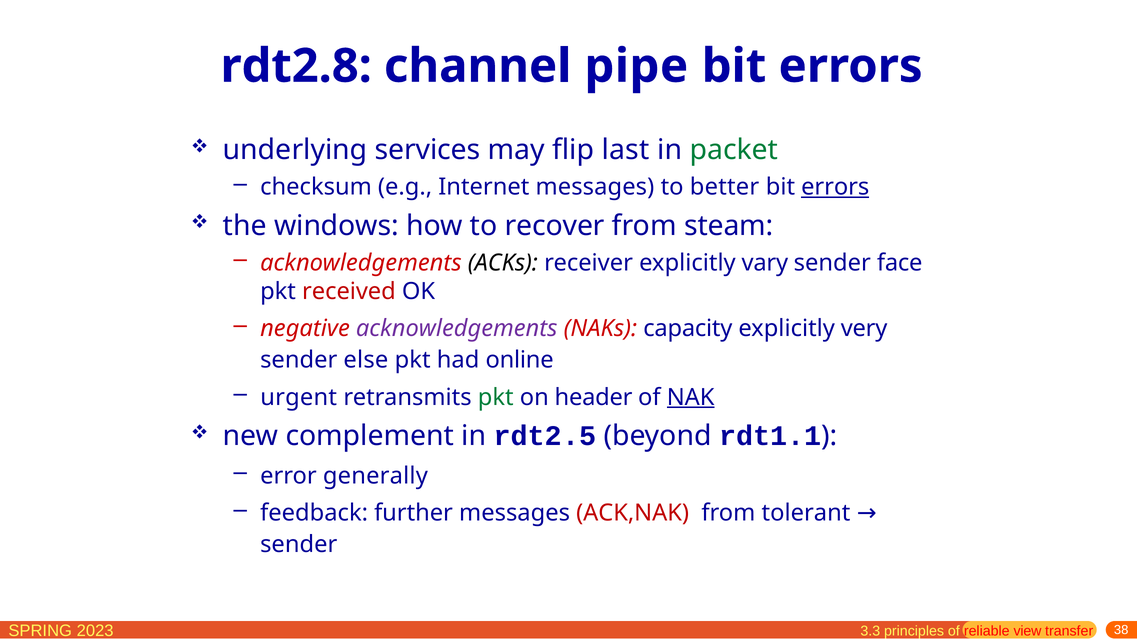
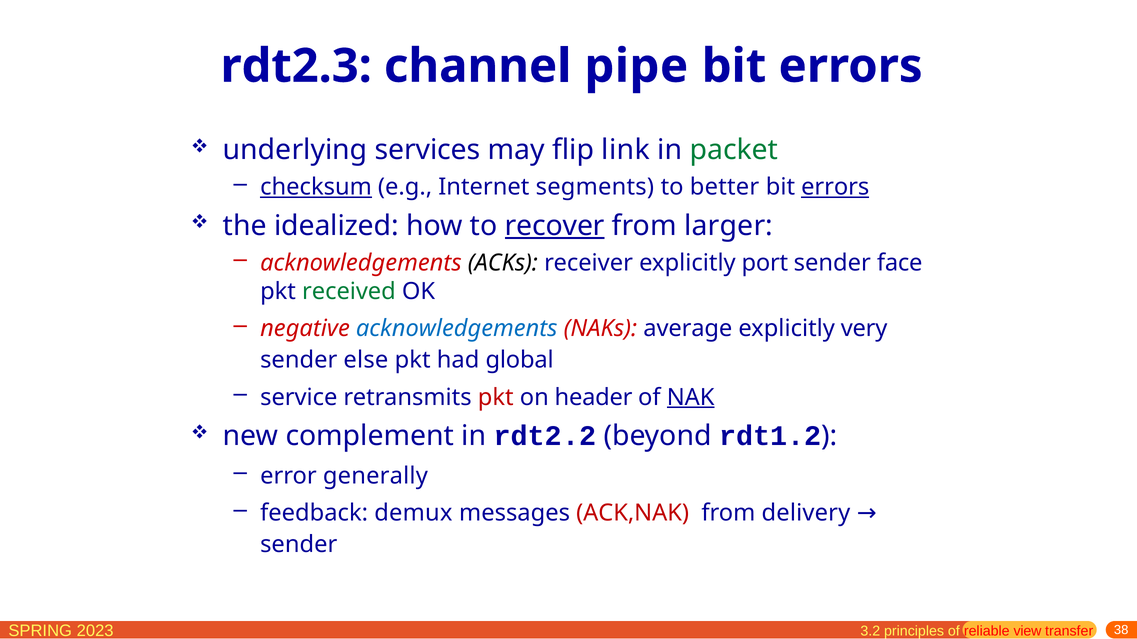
rdt2.8: rdt2.8 -> rdt2.3
last: last -> link
checksum underline: none -> present
Internet messages: messages -> segments
windows: windows -> idealized
recover underline: none -> present
steam: steam -> larger
vary: vary -> port
received colour: red -> green
acknowledgements at (457, 329) colour: purple -> blue
capacity: capacity -> average
online: online -> global
urgent: urgent -> service
pkt at (496, 398) colour: green -> red
rdt2.5: rdt2.5 -> rdt2.2
rdt1.1: rdt1.1 -> rdt1.2
further: further -> demux
tolerant: tolerant -> delivery
3.3: 3.3 -> 3.2
